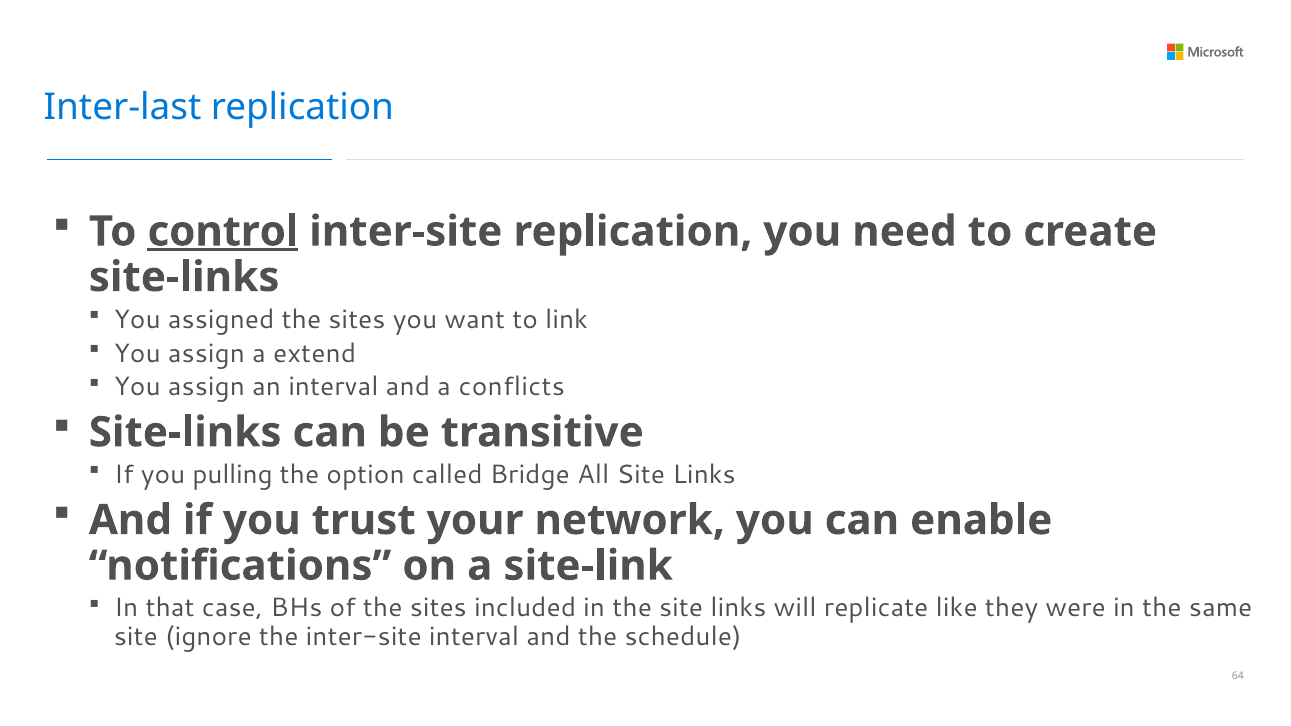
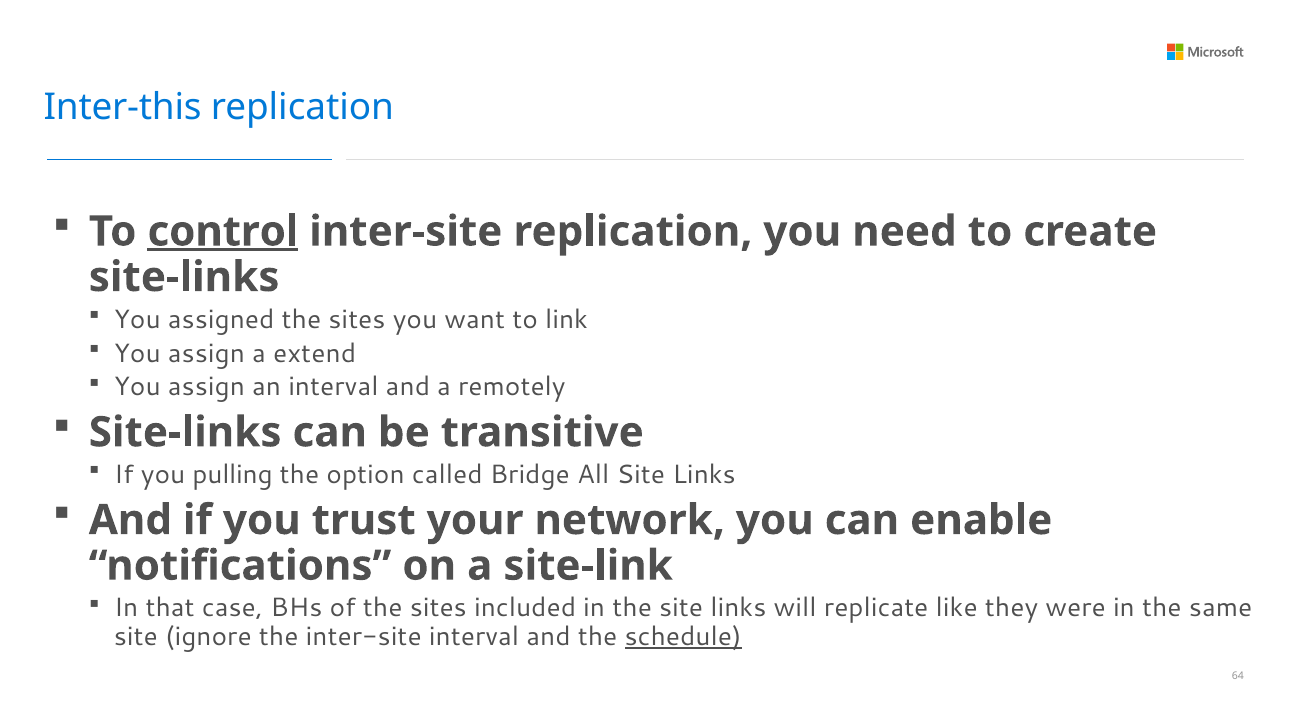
Inter-last: Inter-last -> Inter-this
conflicts: conflicts -> remotely
schedule underline: none -> present
